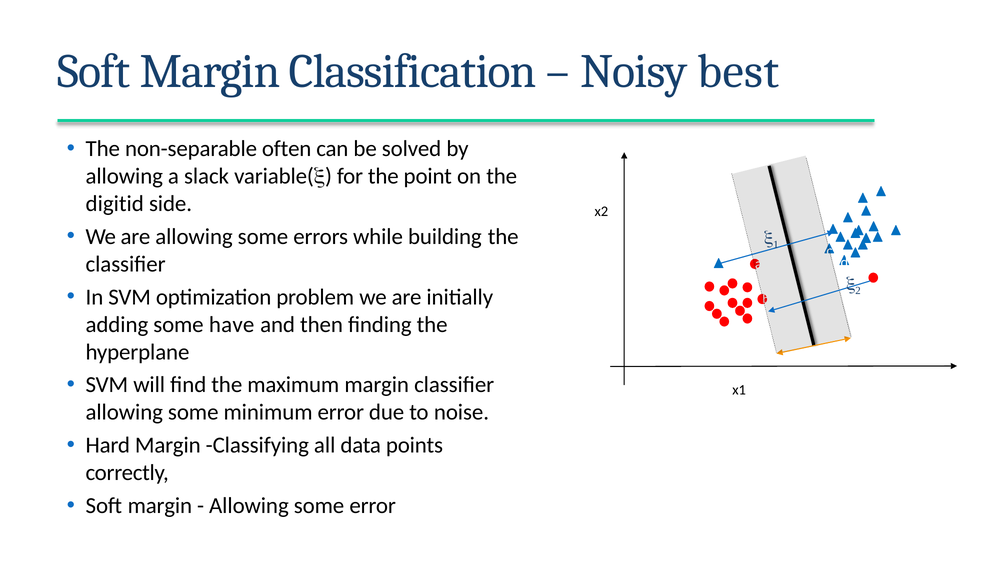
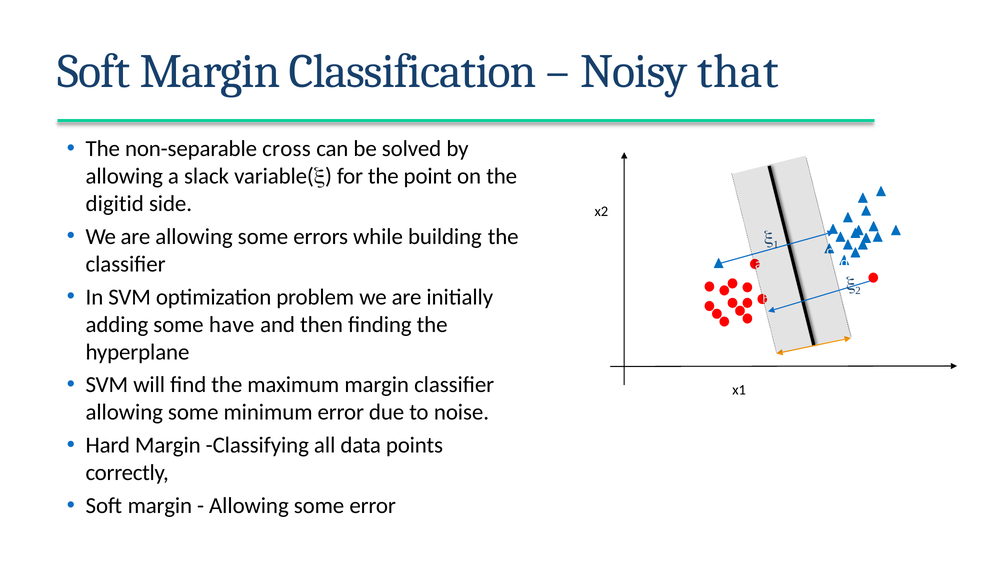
best: best -> that
often: often -> cross
